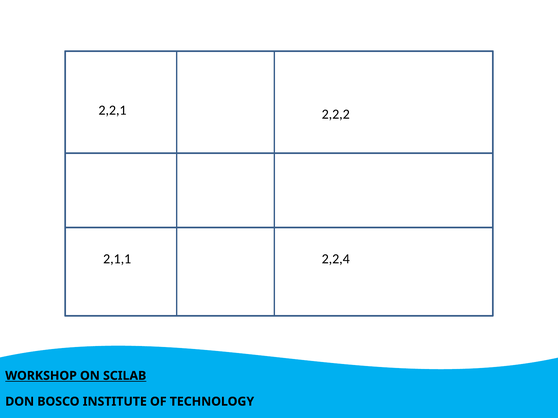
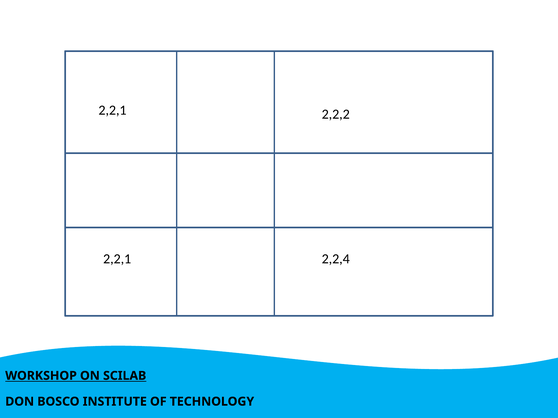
2,1,1 at (117, 259): 2,1,1 -> 2,2,1
